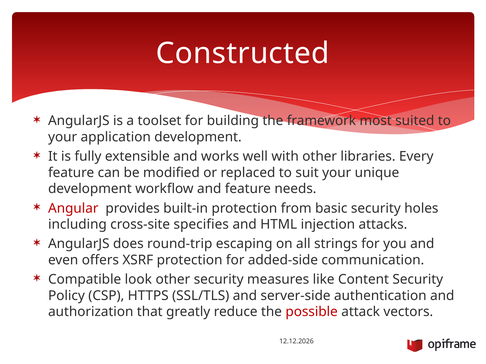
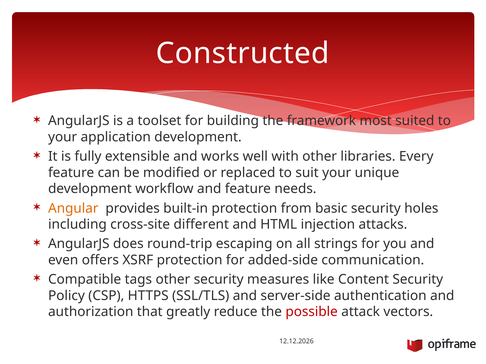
Angular colour: red -> orange
specifies: specifies -> different
look: look -> tags
